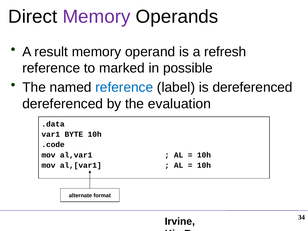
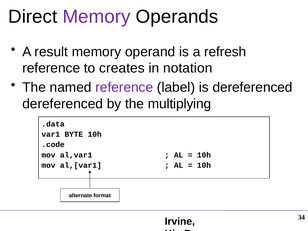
marked: marked -> creates
possible: possible -> notation
reference at (124, 87) colour: blue -> purple
evaluation: evaluation -> multiplying
